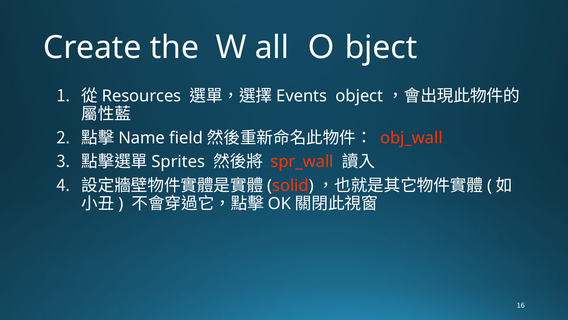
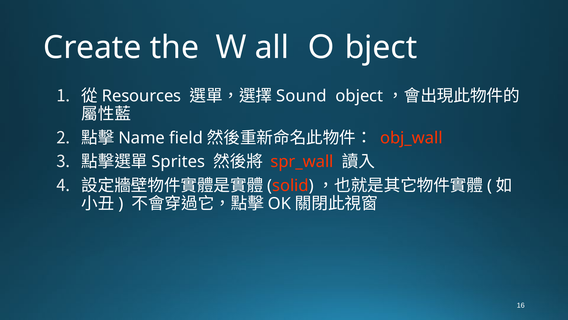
Events: Events -> Sound
